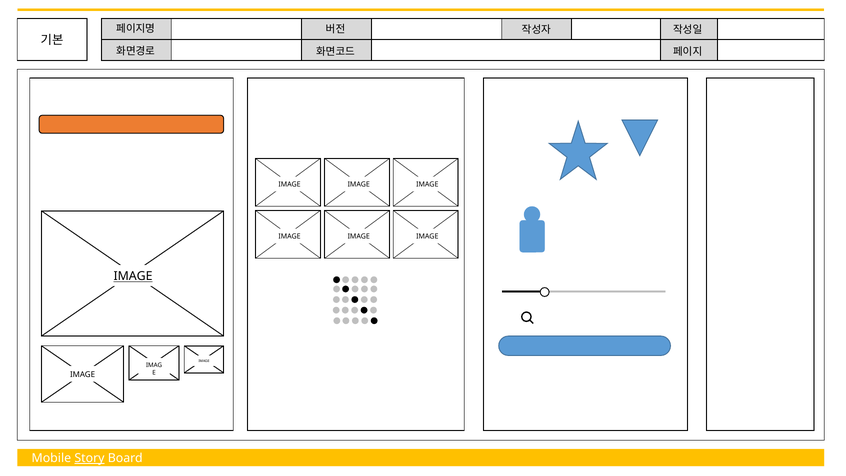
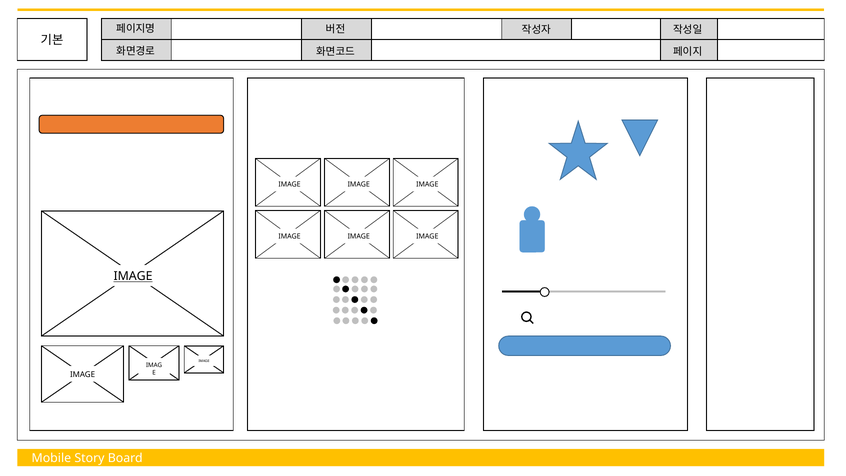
Story underline: present -> none
